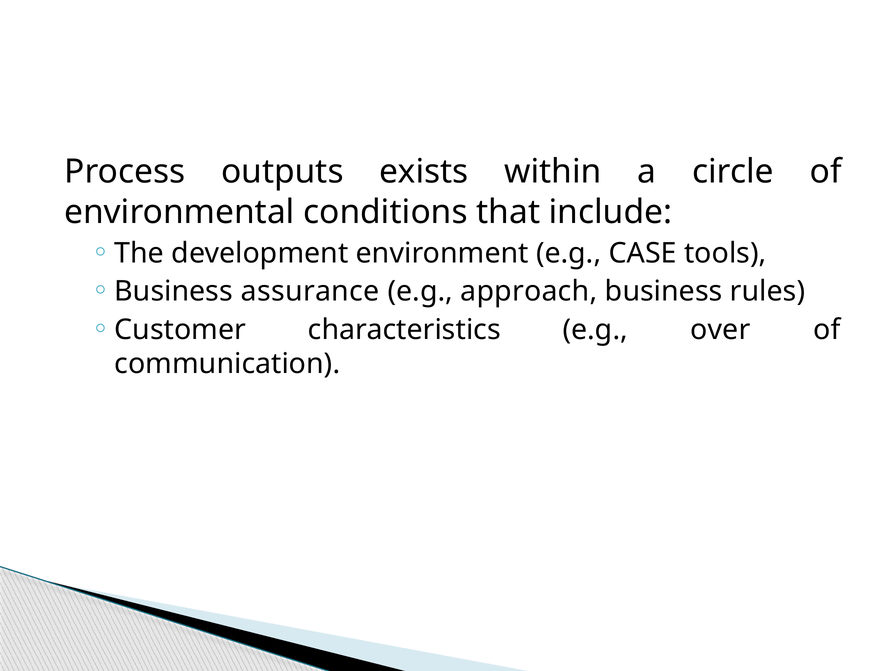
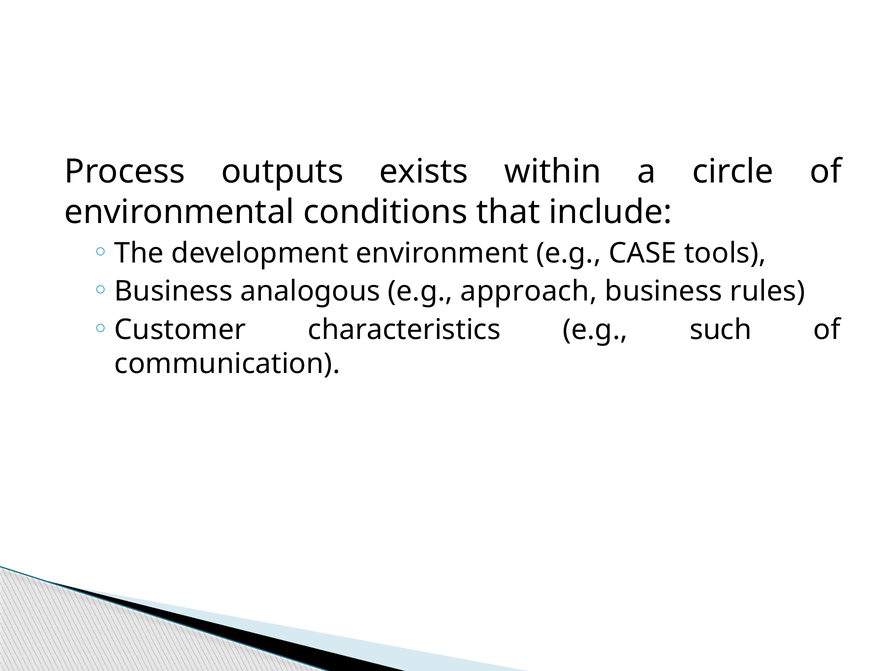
assurance: assurance -> analogous
over: over -> such
